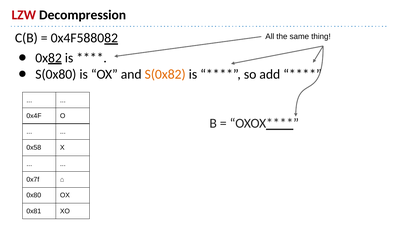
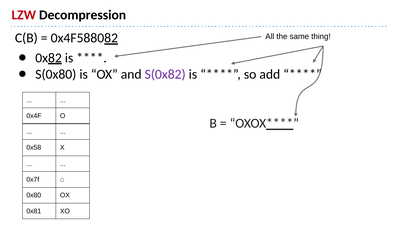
S(0x82 colour: orange -> purple
